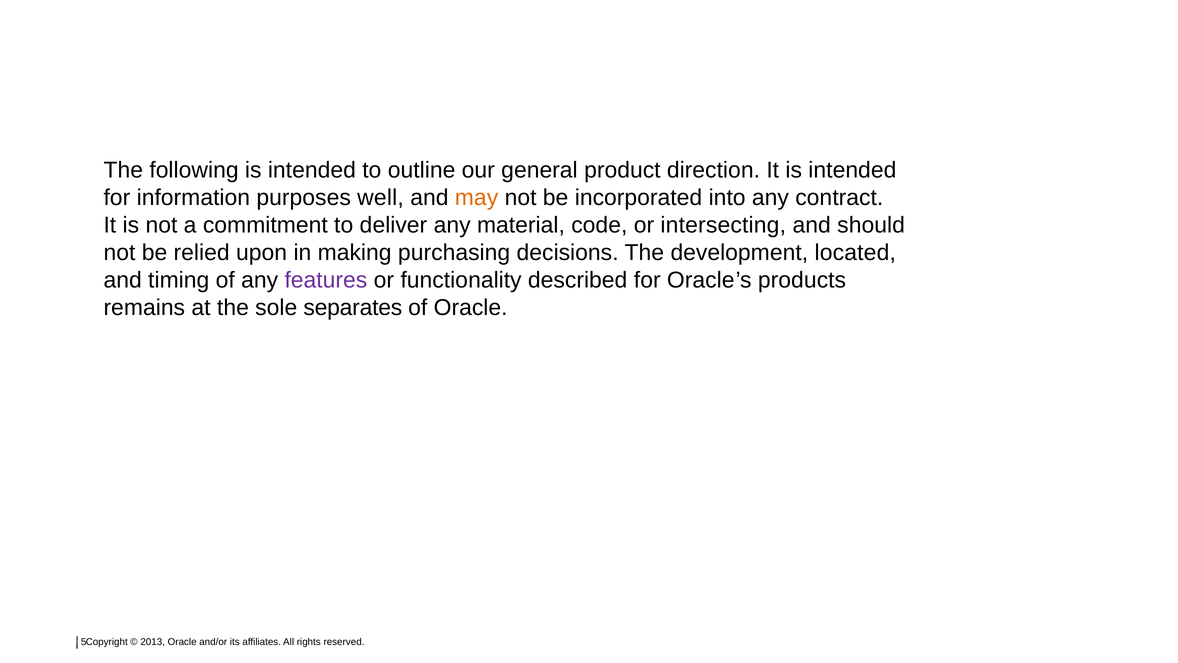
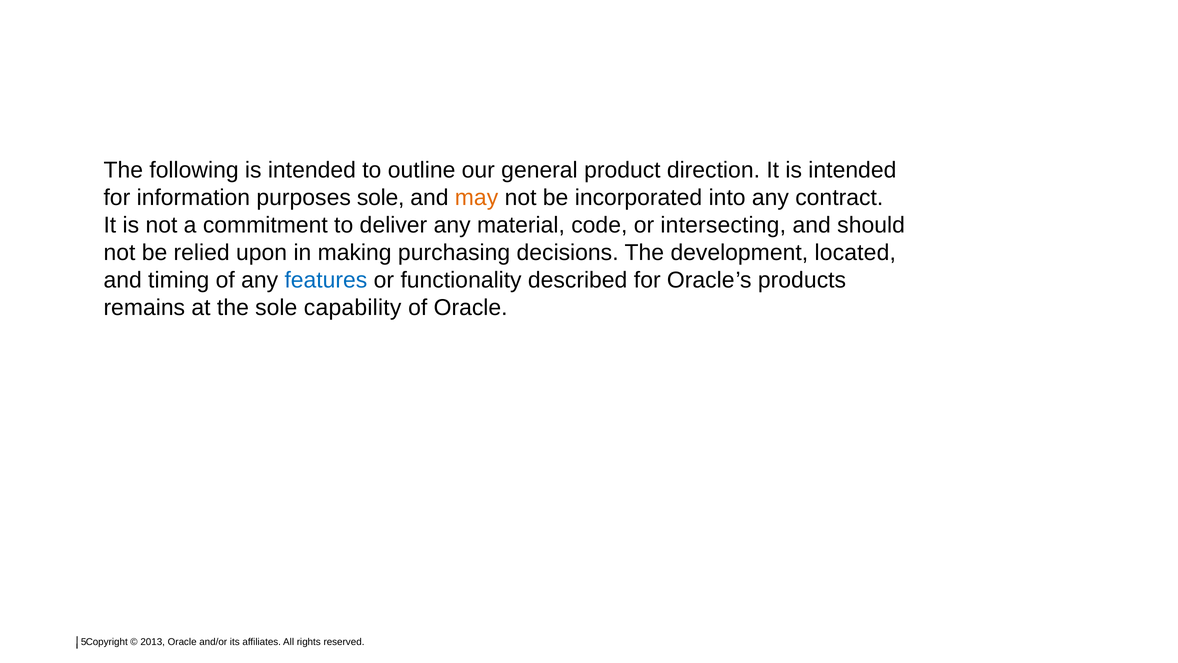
purposes well: well -> sole
features colour: purple -> blue
separates: separates -> capability
